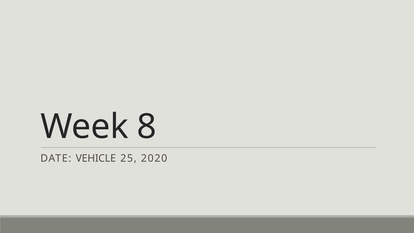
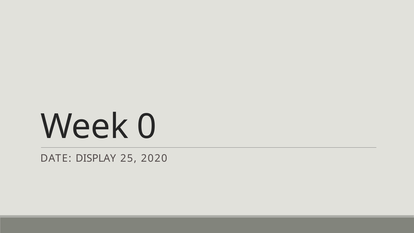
8: 8 -> 0
VEHICLE: VEHICLE -> DISPLAY
